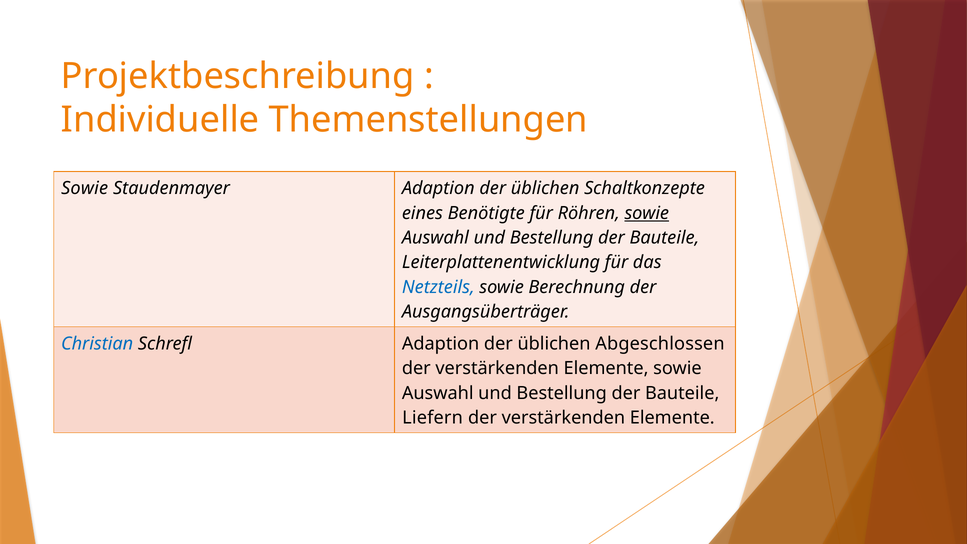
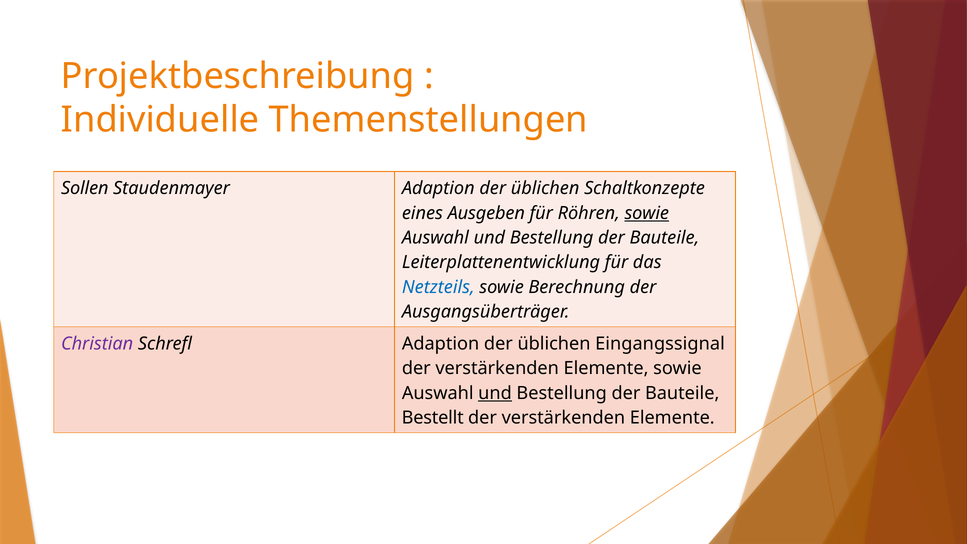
Sowie at (85, 188): Sowie -> Sollen
Benötigte: Benötigte -> Ausgeben
Christian colour: blue -> purple
Abgeschlossen: Abgeschlossen -> Eingangssignal
und at (495, 393) underline: none -> present
Liefern: Liefern -> Bestellt
